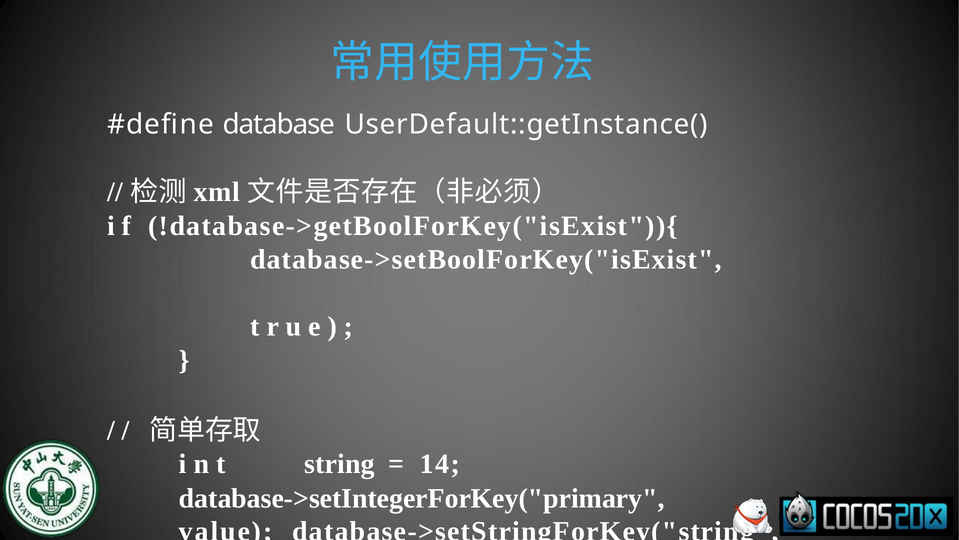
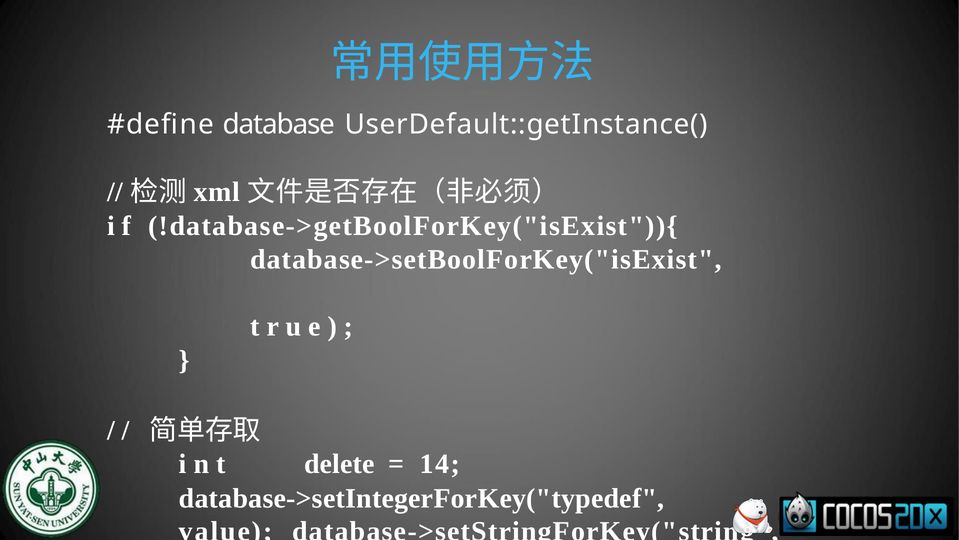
string: string -> delete
database->setIntegerForKey("primary: database->setIntegerForKey("primary -> database->setIntegerForKey("typedef
